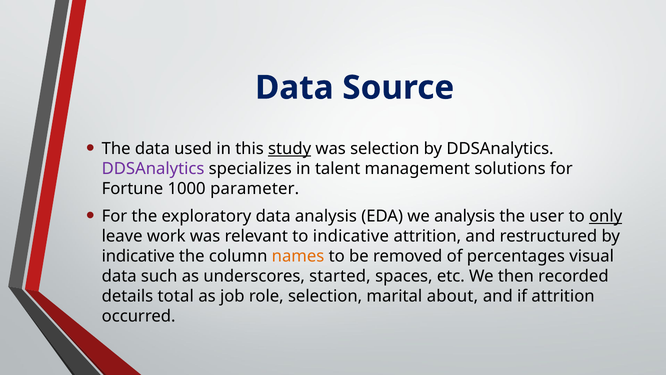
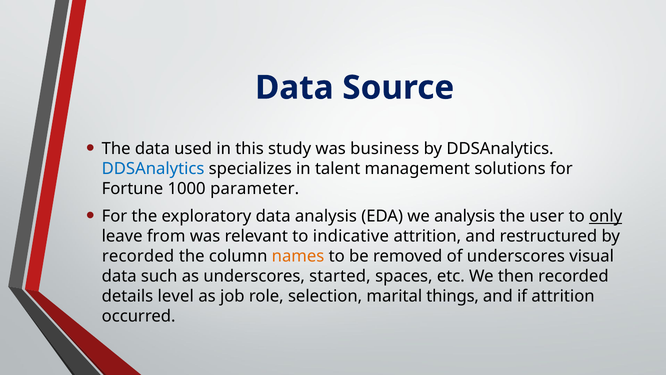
study underline: present -> none
was selection: selection -> business
DDSAnalytics at (153, 168) colour: purple -> blue
work: work -> from
indicative at (138, 256): indicative -> recorded
of percentages: percentages -> underscores
total: total -> level
about: about -> things
